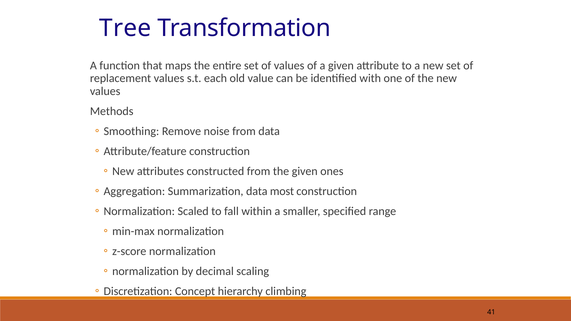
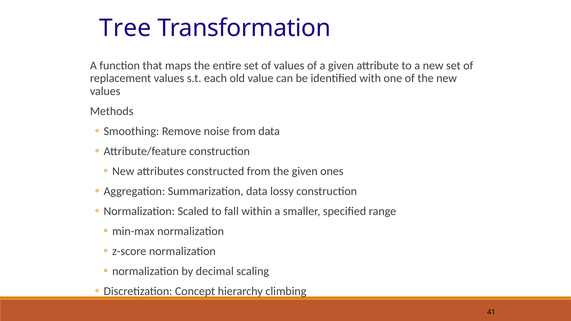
most: most -> lossy
